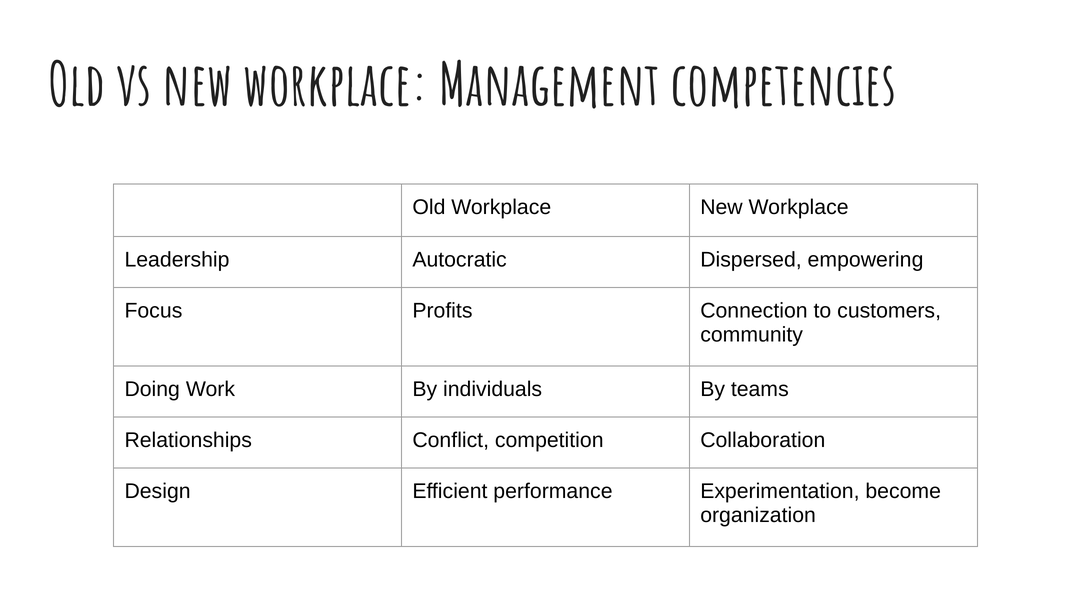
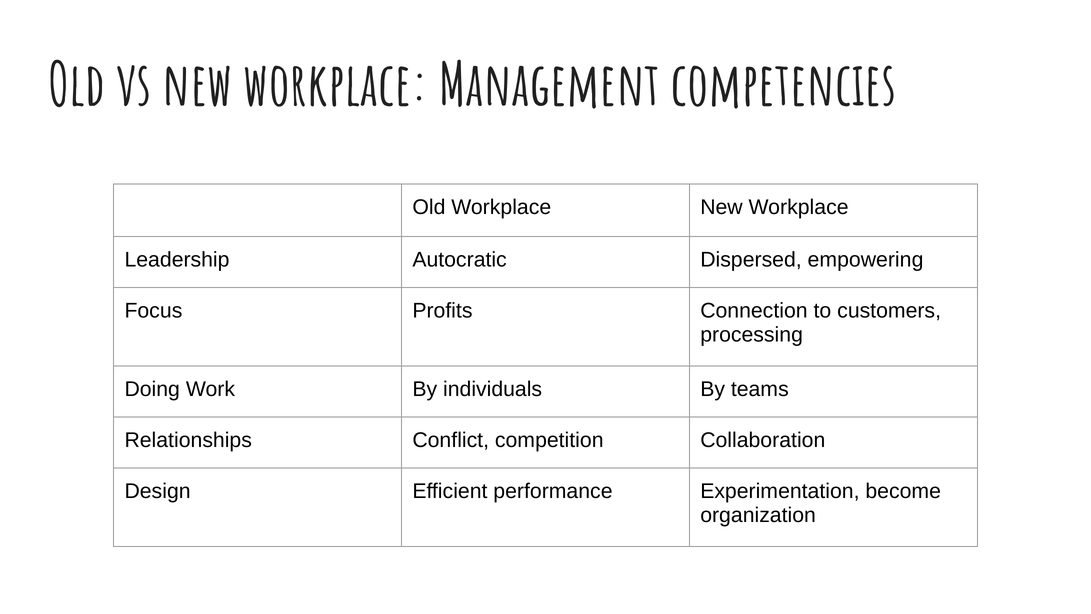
community: community -> processing
